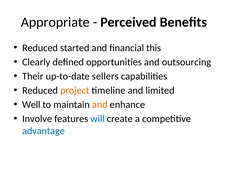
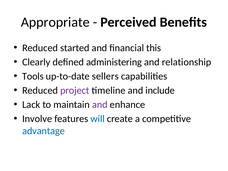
opportunities: opportunities -> administering
outsourcing: outsourcing -> relationship
Their: Their -> Tools
project colour: orange -> purple
limited: limited -> include
Well: Well -> Lack
and at (100, 105) colour: orange -> purple
